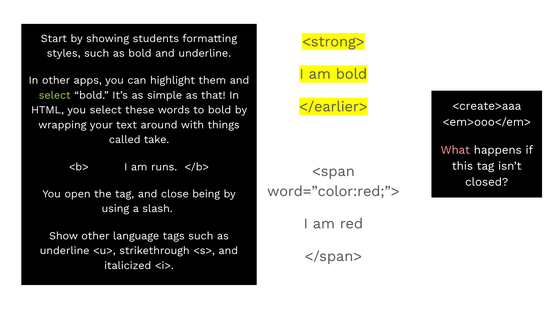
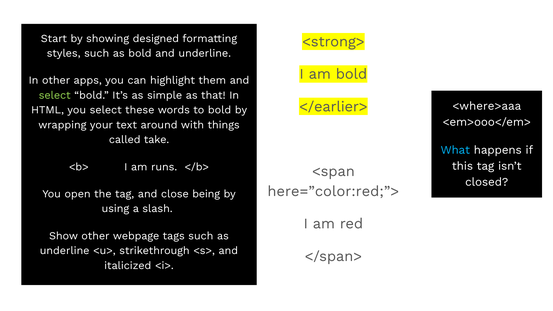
students: students -> designed
<create>aaa: <create>aaa -> <where>aaa
What colour: pink -> light blue
word=”color:red;”>: word=”color:red;”> -> here=”color:red;”>
language: language -> webpage
